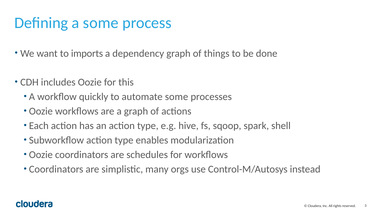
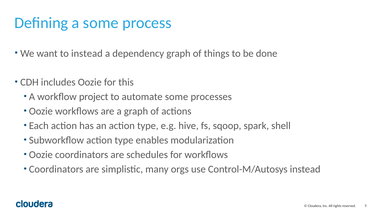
to imports: imports -> instead
quickly: quickly -> project
